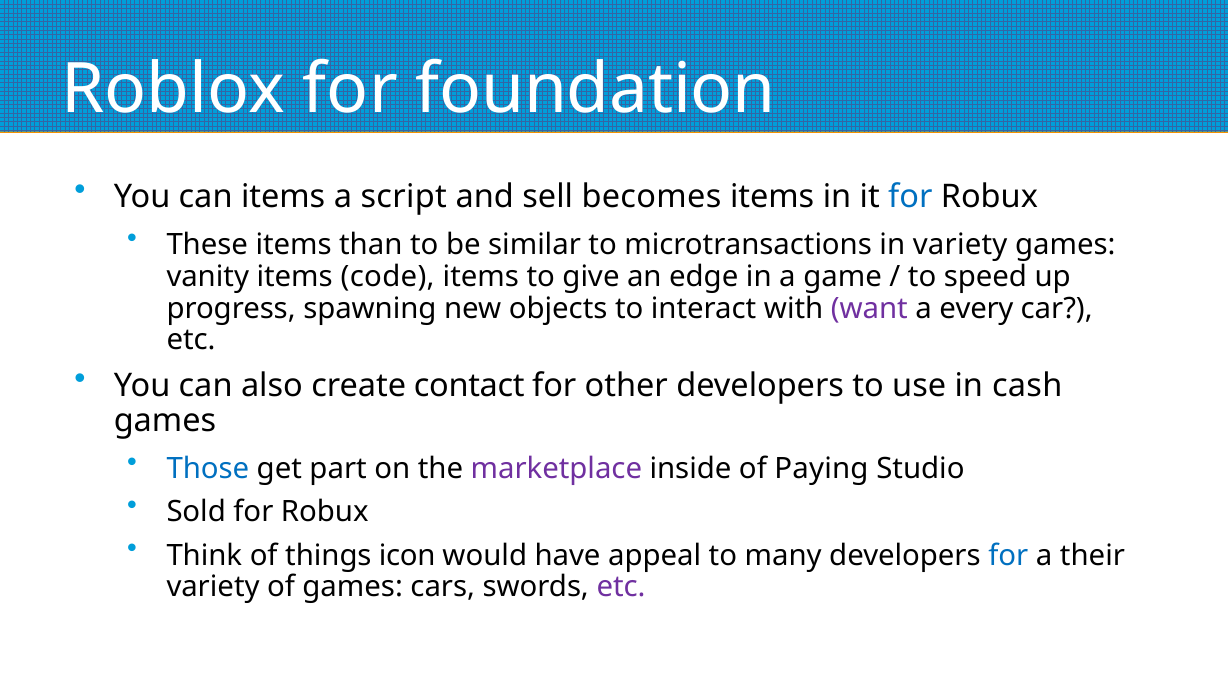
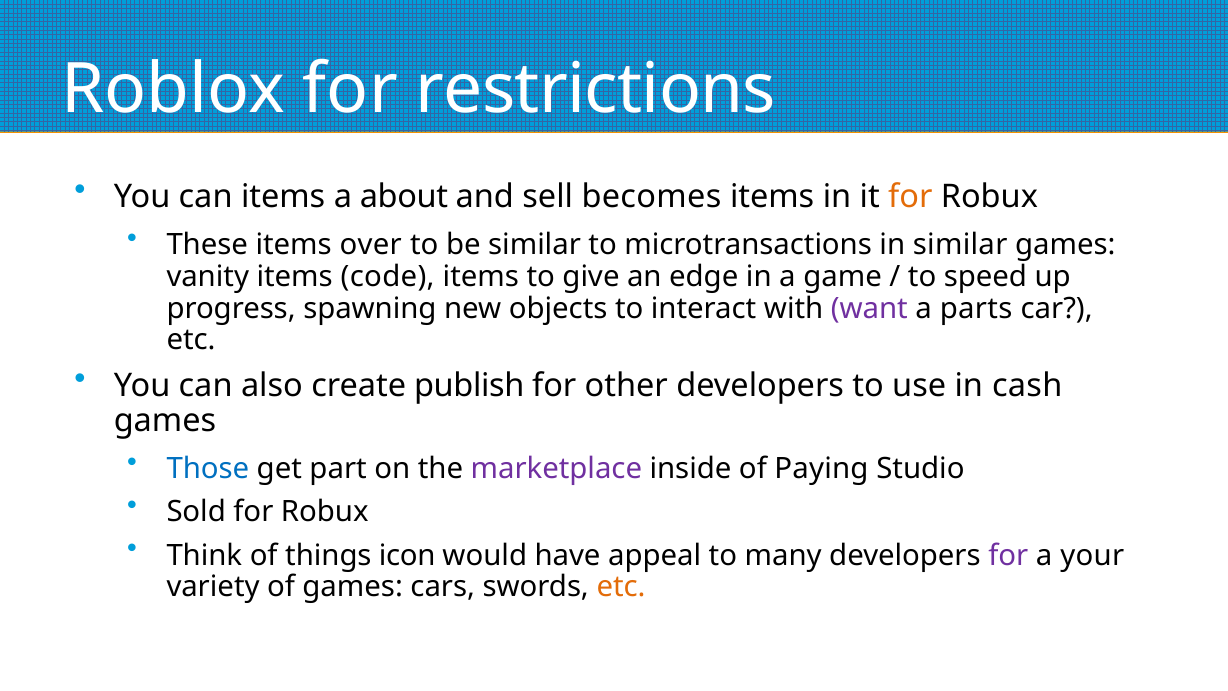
foundation: foundation -> restrictions
script: script -> about
for at (910, 197) colour: blue -> orange
than: than -> over
in variety: variety -> similar
every: every -> parts
contact: contact -> publish
for at (1008, 555) colour: blue -> purple
their: their -> your
etc at (621, 587) colour: purple -> orange
